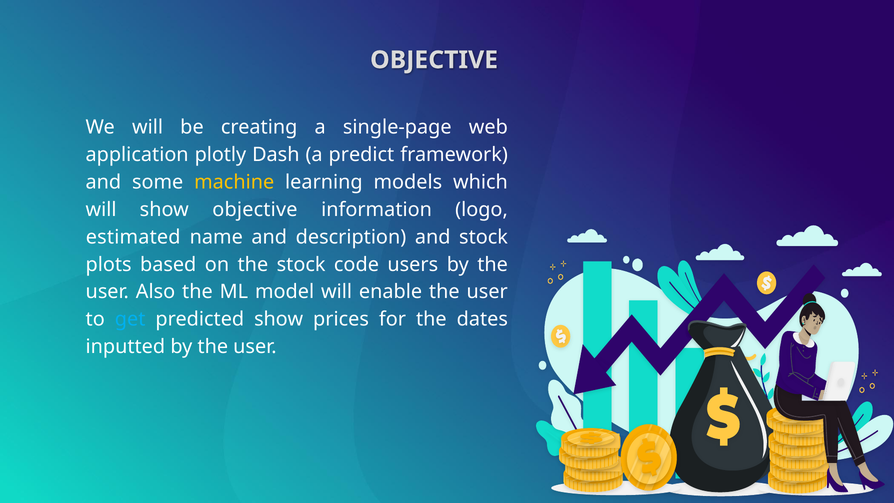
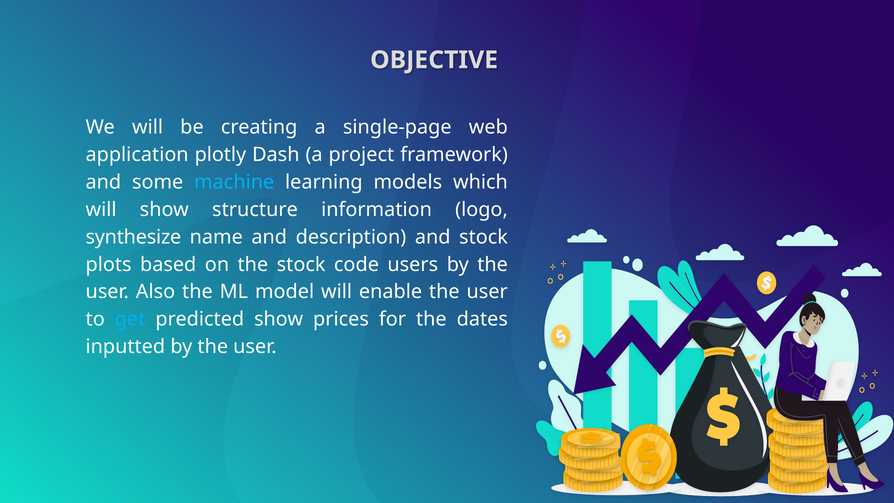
predict: predict -> project
machine colour: yellow -> light blue
show objective: objective -> structure
estimated: estimated -> synthesize
